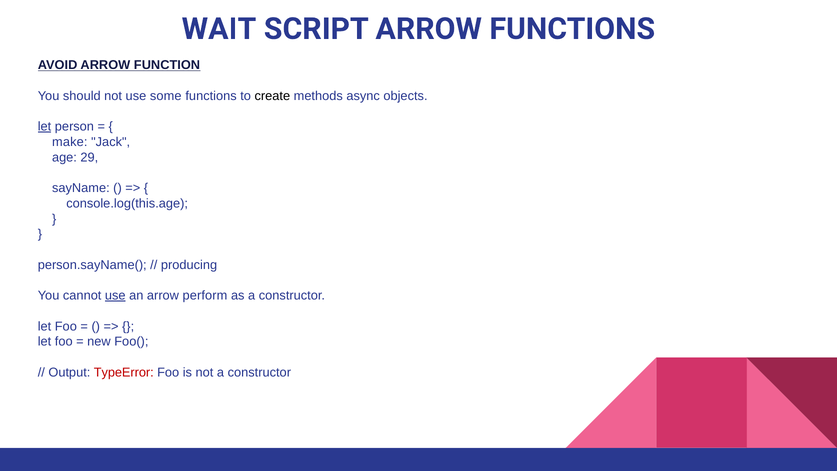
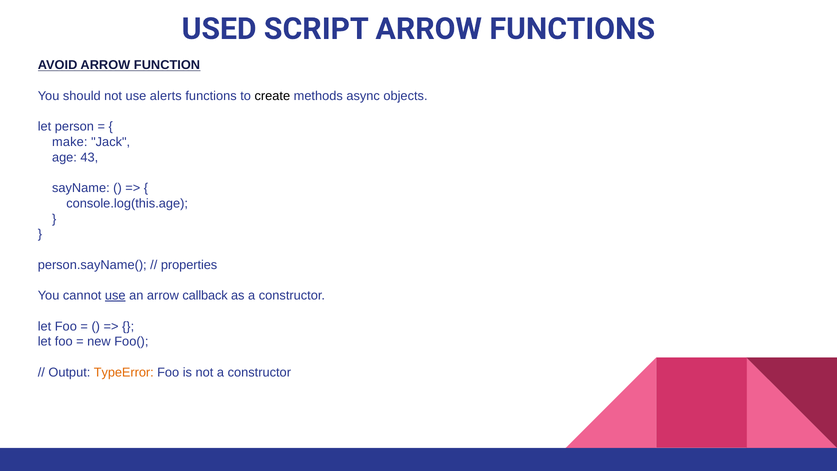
WAIT: WAIT -> USED
some: some -> alerts
let at (45, 127) underline: present -> none
29: 29 -> 43
producing: producing -> properties
perform: perform -> callback
TypeError colour: red -> orange
